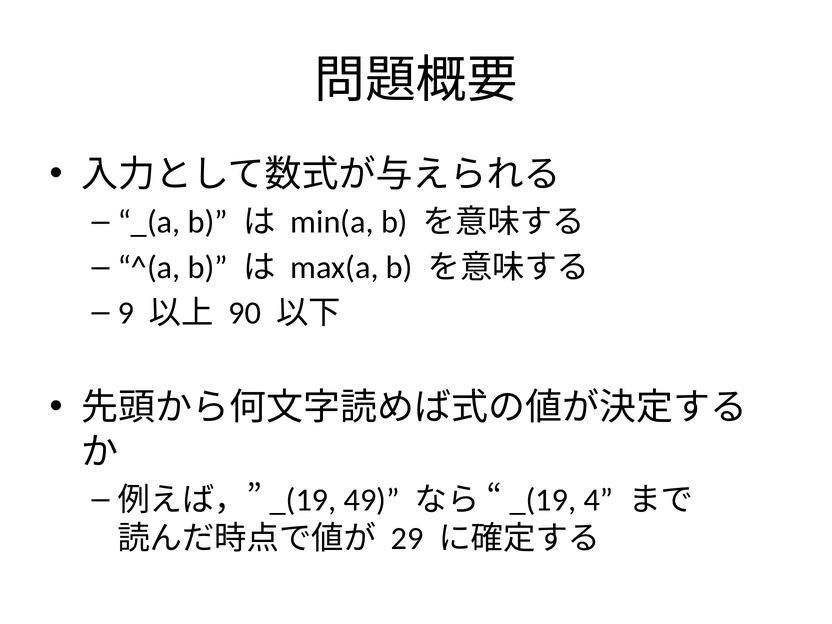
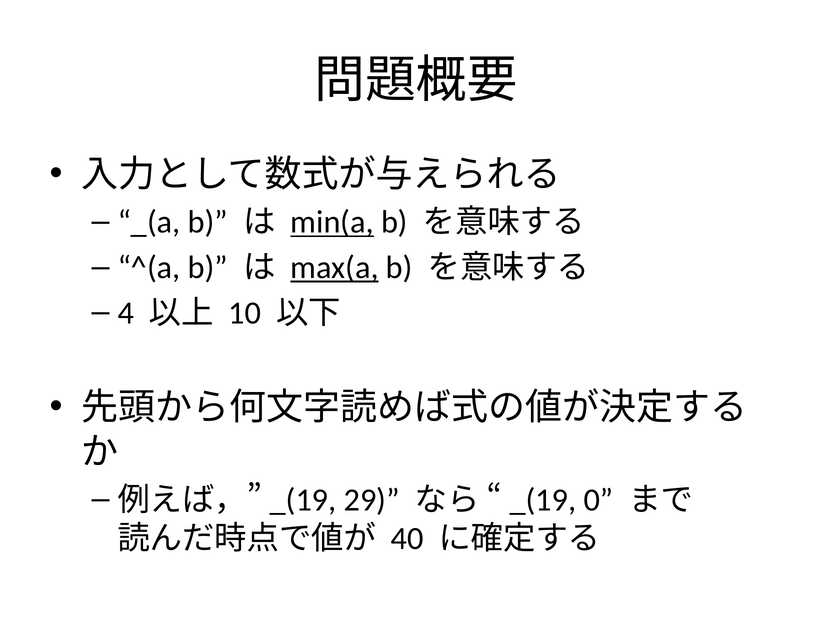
min(a underline: none -> present
max(a underline: none -> present
9: 9 -> 4
90: 90 -> 10
49: 49 -> 29
4: 4 -> 0
29: 29 -> 40
